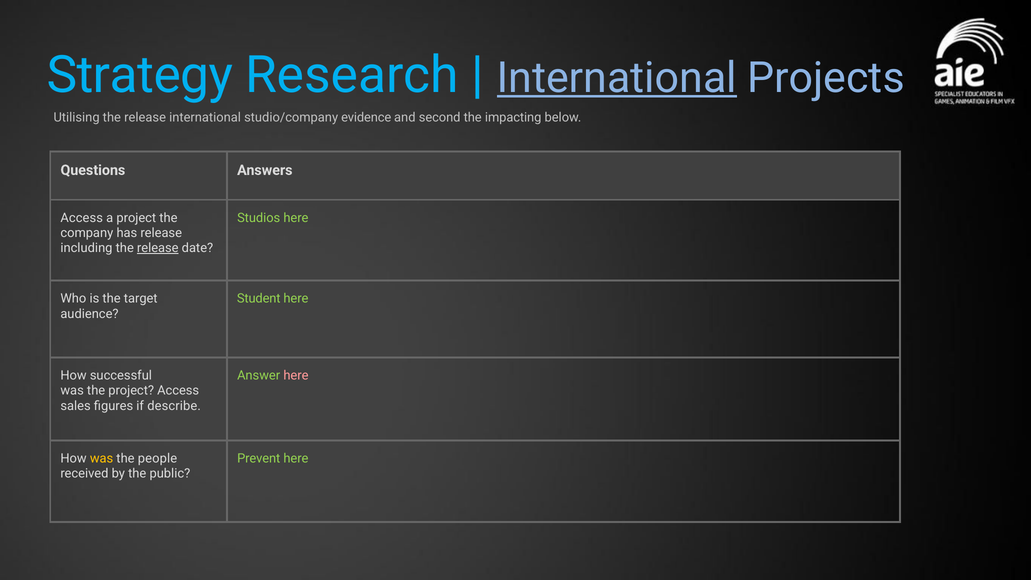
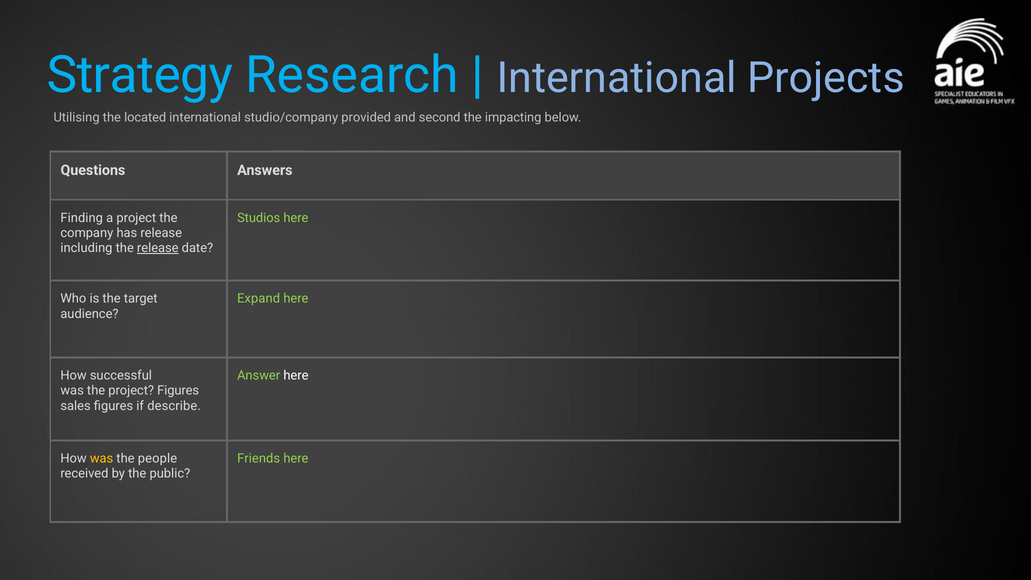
International at (617, 78) underline: present -> none
Utilising the release: release -> located
evidence: evidence -> provided
Access at (82, 218): Access -> Finding
Student: Student -> Expand
here at (296, 375) colour: pink -> white
project Access: Access -> Figures
Prevent: Prevent -> Friends
